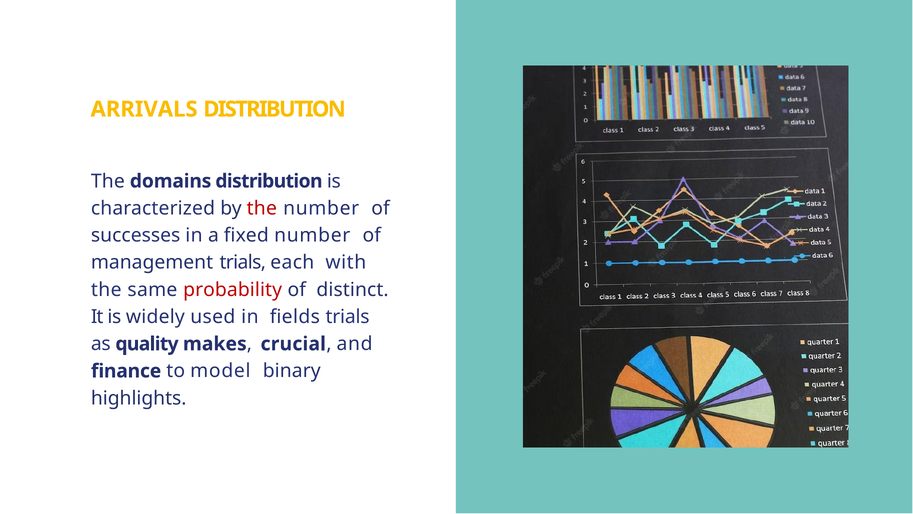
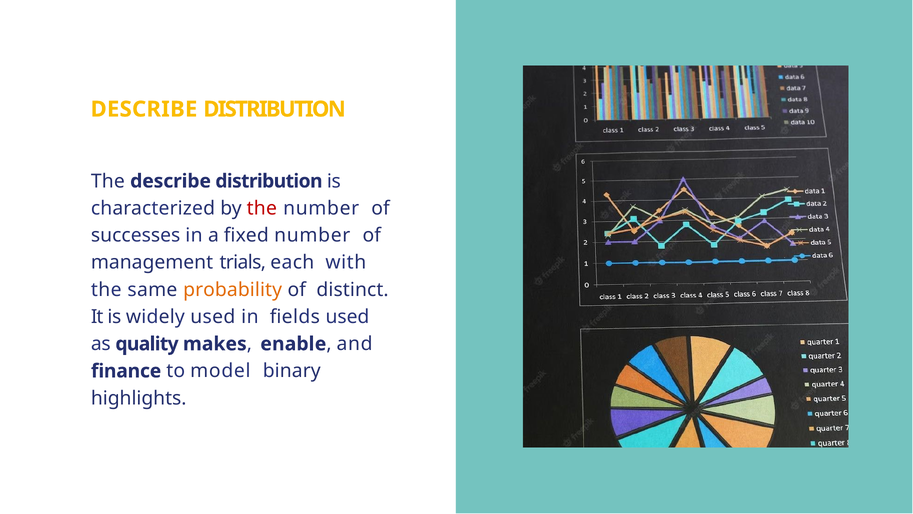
ARRIVALS at (144, 109): ARRIVALS -> DESCRIBE
The domains: domains -> describe
probability colour: red -> orange
ﬁelds trials: trials -> used
crucial: crucial -> enable
